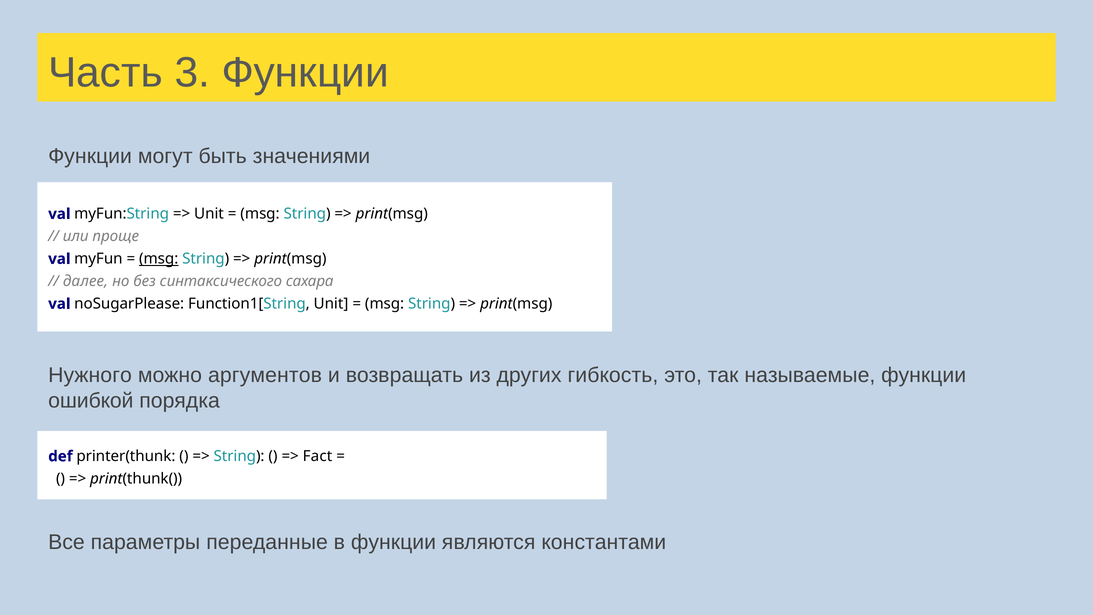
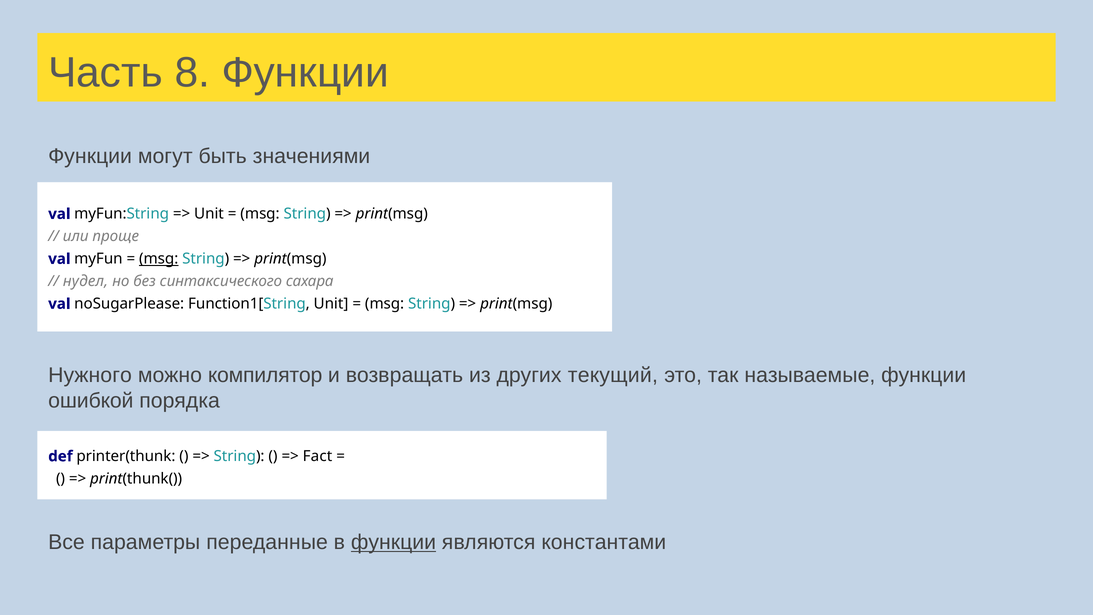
3: 3 -> 8
далее: далее -> нудел
аргументов: аргументов -> компилятор
гибкость: гибкость -> текущий
функции at (394, 542) underline: none -> present
